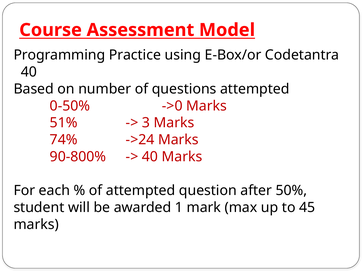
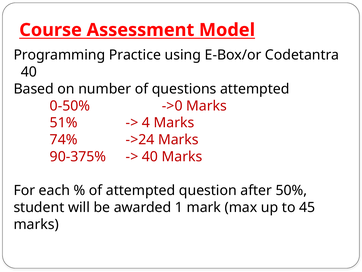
3: 3 -> 4
90-800%: 90-800% -> 90-375%
